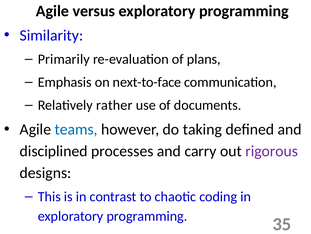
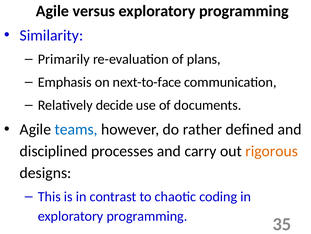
rather: rather -> decide
taking: taking -> rather
rigorous colour: purple -> orange
